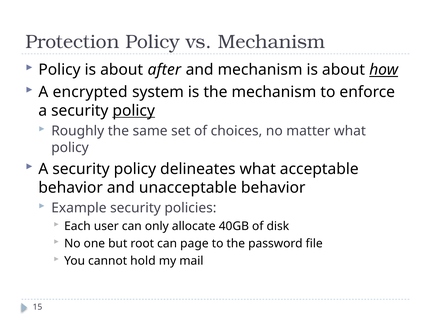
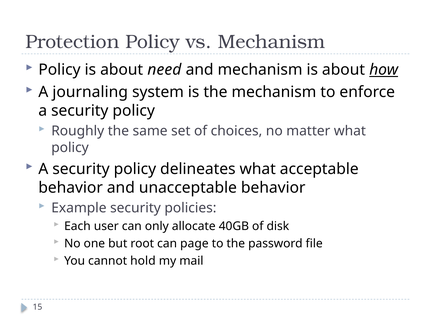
after: after -> need
encrypted: encrypted -> journaling
policy at (134, 111) underline: present -> none
